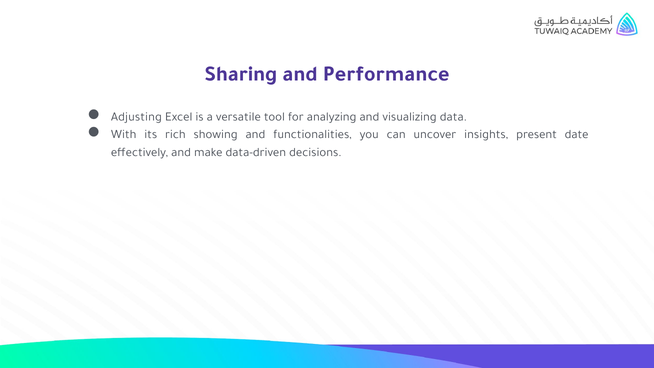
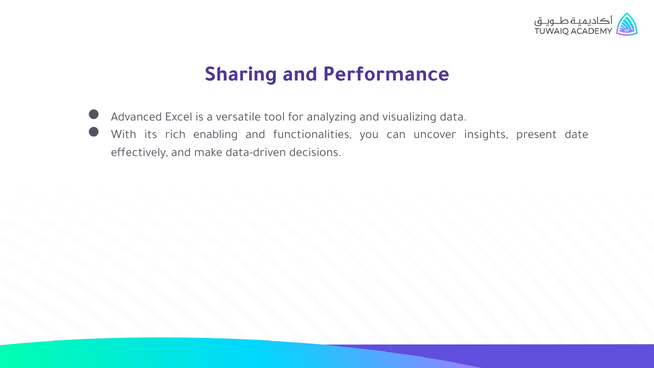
Adjusting: Adjusting -> Advanced
showing: showing -> enabling
